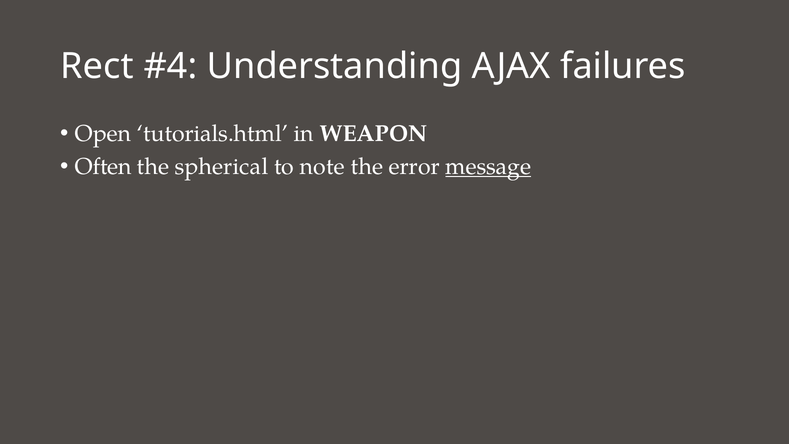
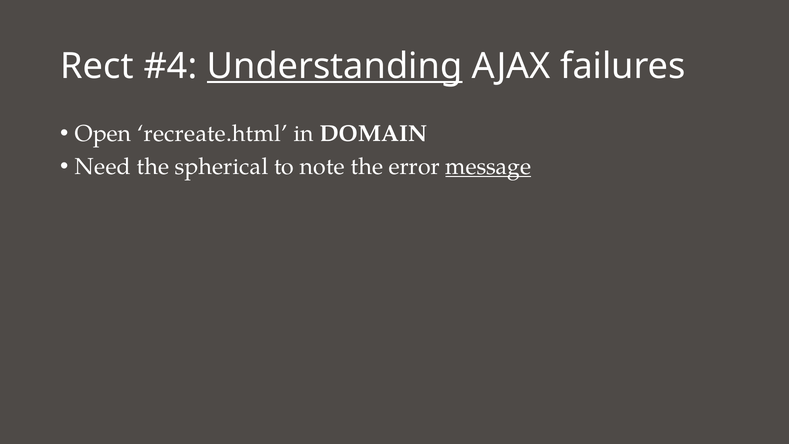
Understanding underline: none -> present
tutorials.html: tutorials.html -> recreate.html
WEAPON: WEAPON -> DOMAIN
Often: Often -> Need
